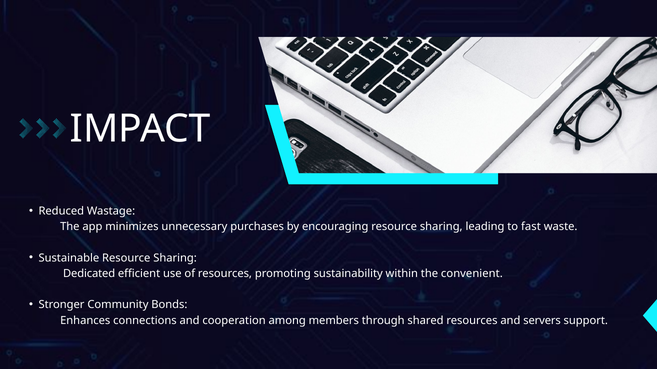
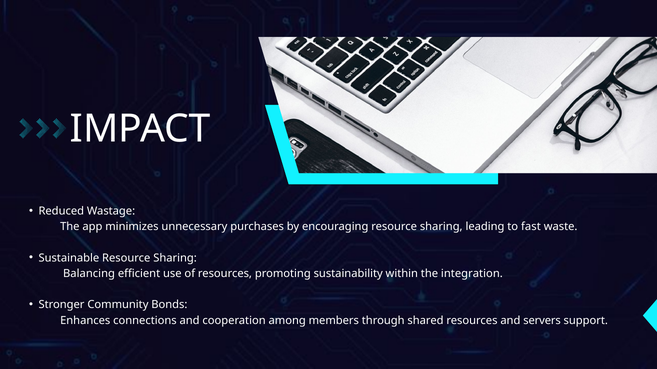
Dedicated: Dedicated -> Balancing
convenient: convenient -> integration
